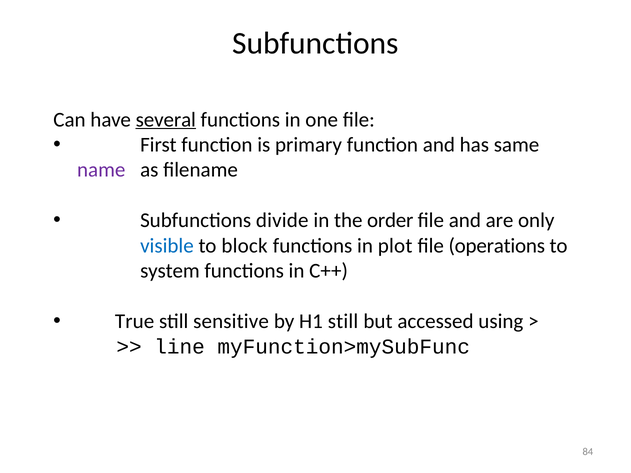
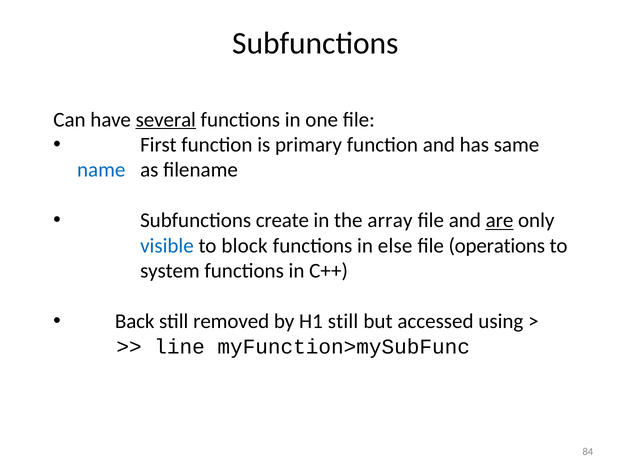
name colour: purple -> blue
divide: divide -> create
order: order -> array
are underline: none -> present
plot: plot -> else
True: True -> Back
sensitive: sensitive -> removed
